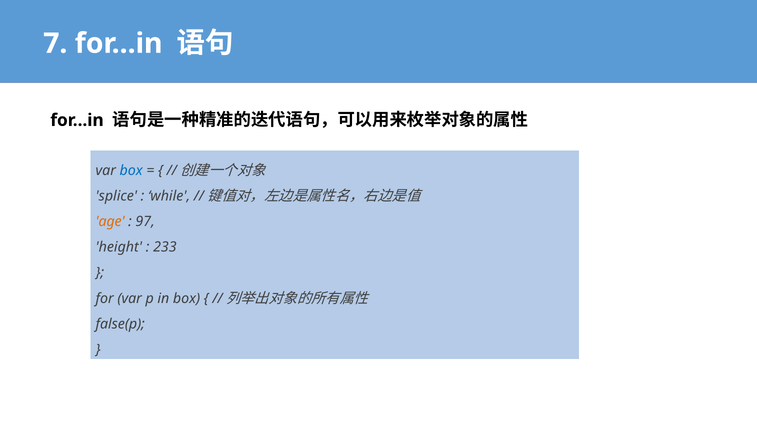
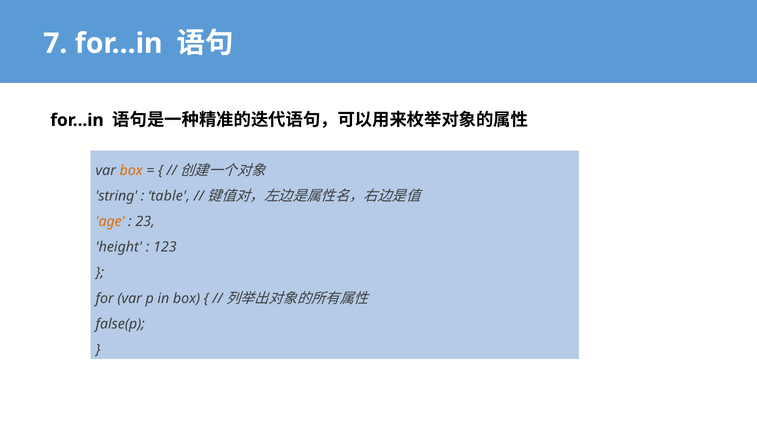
box at (131, 170) colour: blue -> orange
splice: splice -> string
while: while -> table
97: 97 -> 23
233: 233 -> 123
